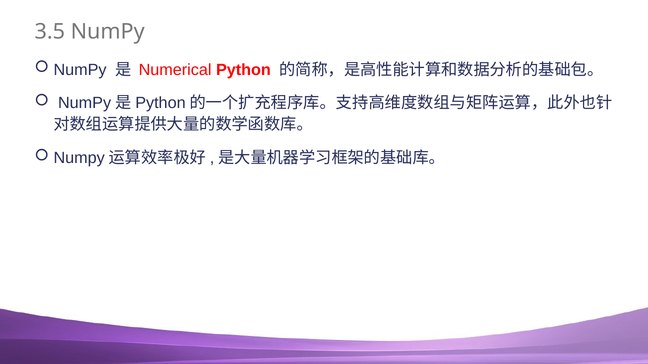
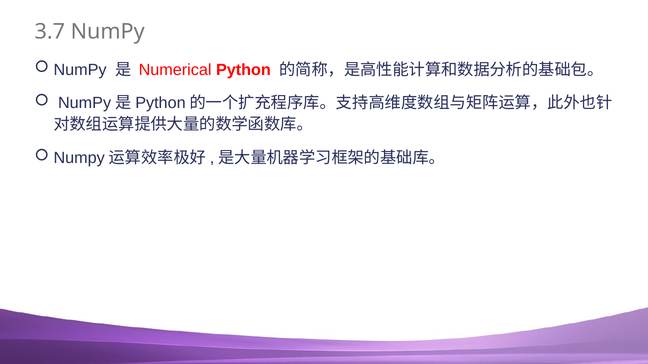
3.5: 3.5 -> 3.7
